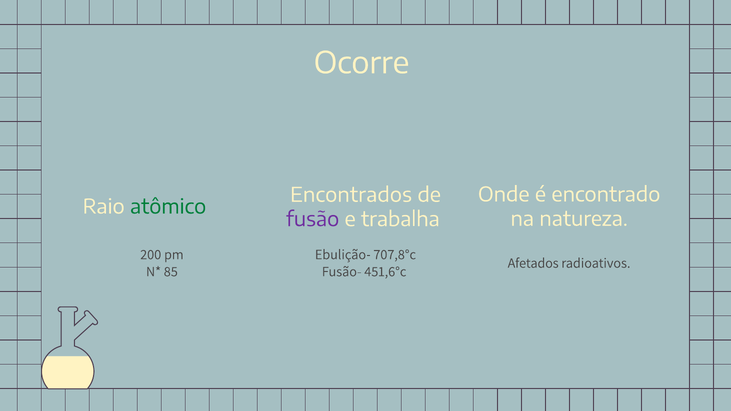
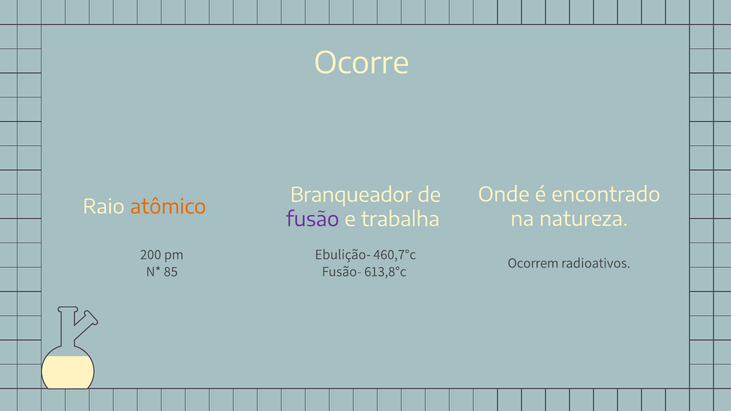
Encontrados: Encontrados -> Branqueador
atômico colour: green -> orange
707,8°c: 707,8°c -> 460,7°c
Afetados: Afetados -> Ocorrem
451,6°c: 451,6°c -> 613,8°c
